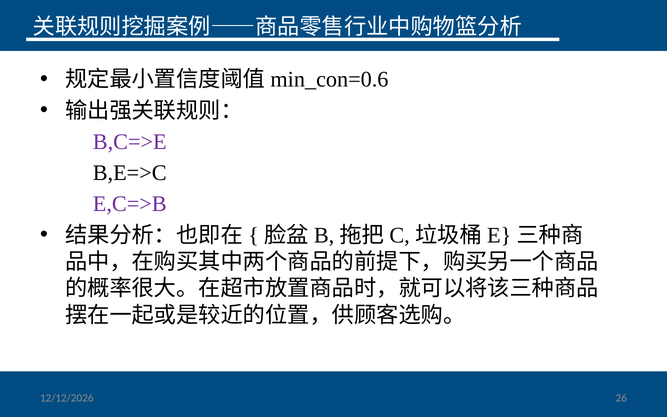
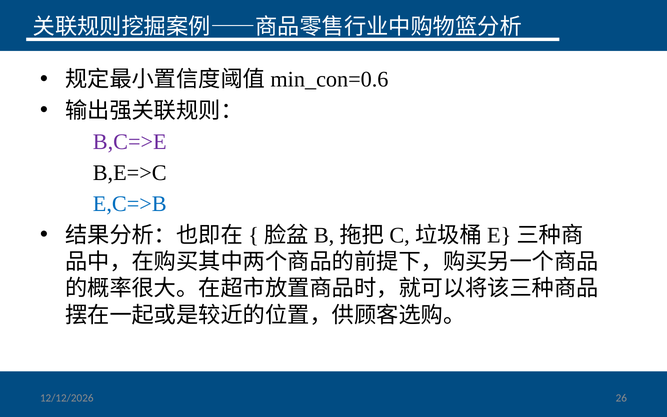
E,C=>B colour: purple -> blue
